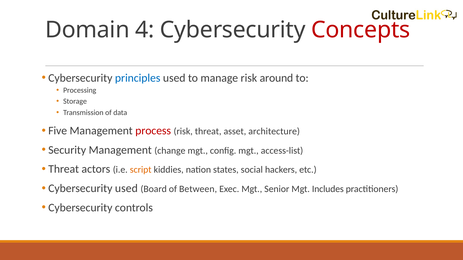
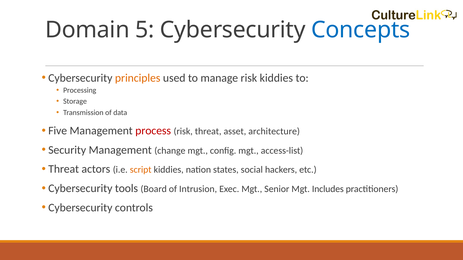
4: 4 -> 5
Concepts colour: red -> blue
principles colour: blue -> orange
risk around: around -> kiddies
Cybersecurity used: used -> tools
Between: Between -> Intrusion
